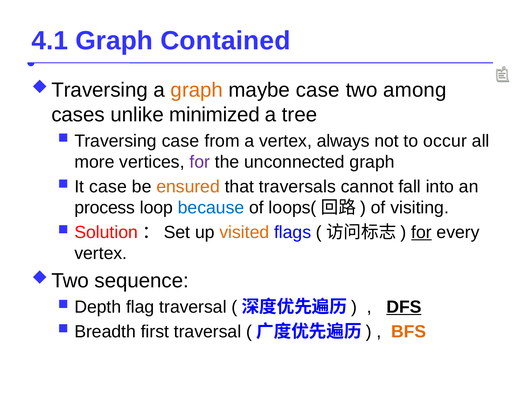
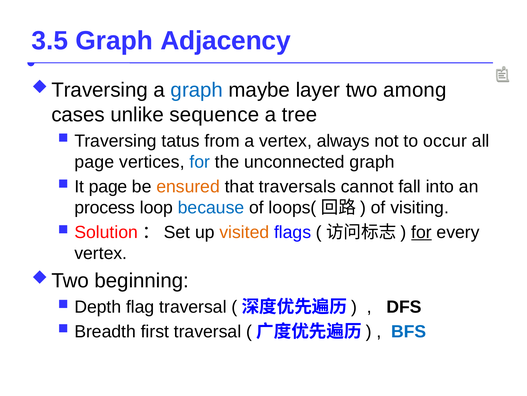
4.1: 4.1 -> 3.5
Contained: Contained -> Adjacency
graph at (197, 90) colour: orange -> blue
maybe case: case -> layer
minimized: minimized -> sequence
Traversing case: case -> tatus
more at (94, 162): more -> page
for at (200, 162) colour: purple -> blue
It case: case -> page
sequence: sequence -> beginning
DFS underline: present -> none
BFS colour: orange -> blue
